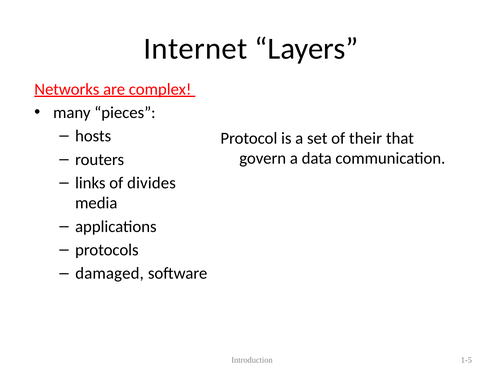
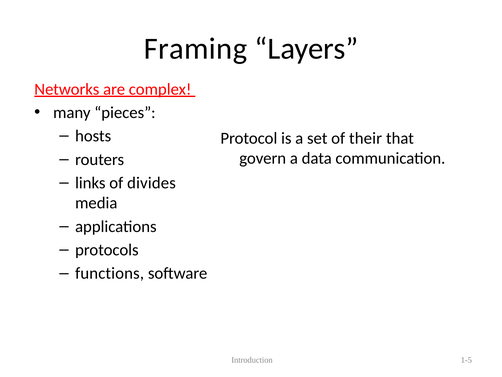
Internet: Internet -> Framing
damaged: damaged -> functions
